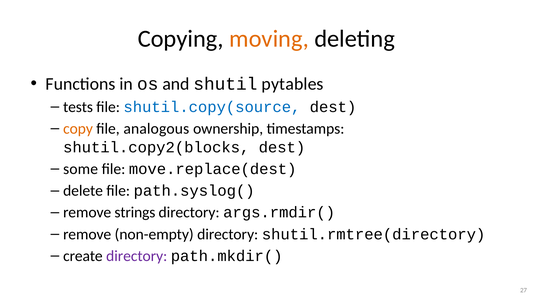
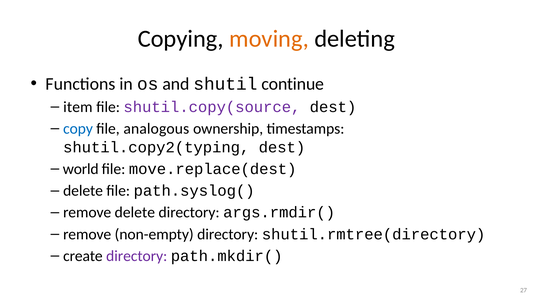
pytables: pytables -> continue
tests: tests -> item
shutil.copy(source colour: blue -> purple
copy colour: orange -> blue
shutil.copy2(blocks: shutil.copy2(blocks -> shutil.copy2(typing
some: some -> world
remove strings: strings -> delete
